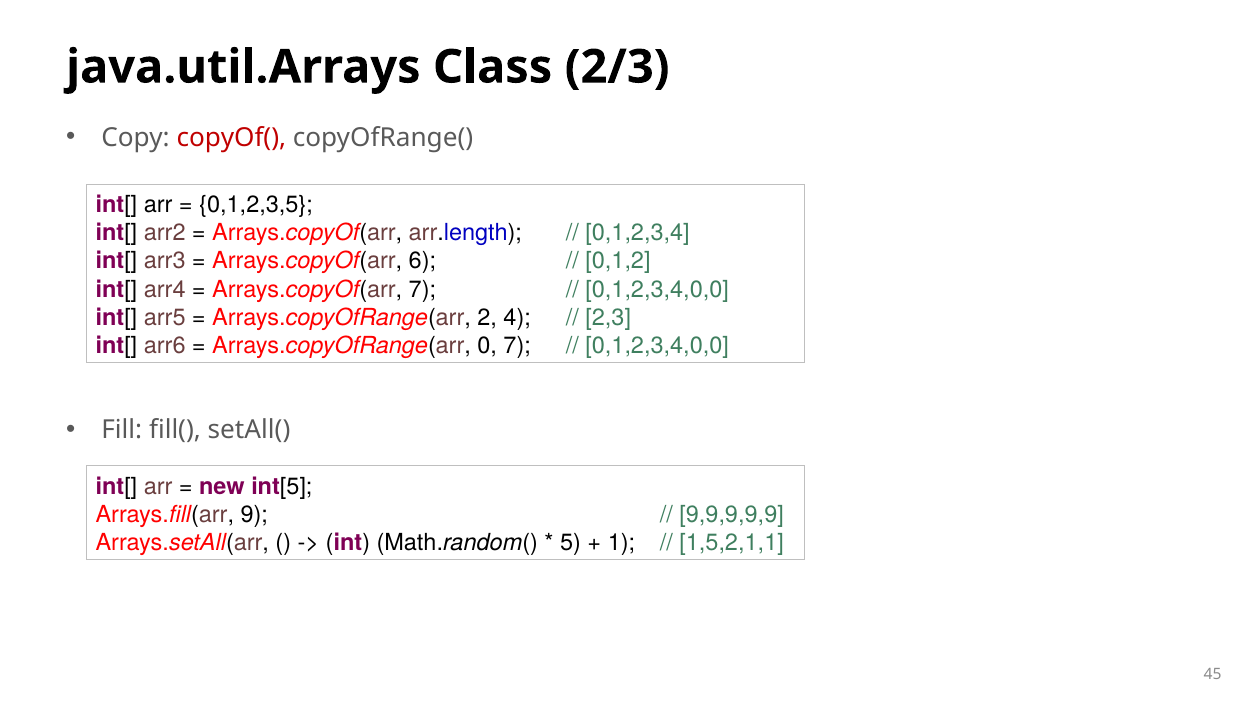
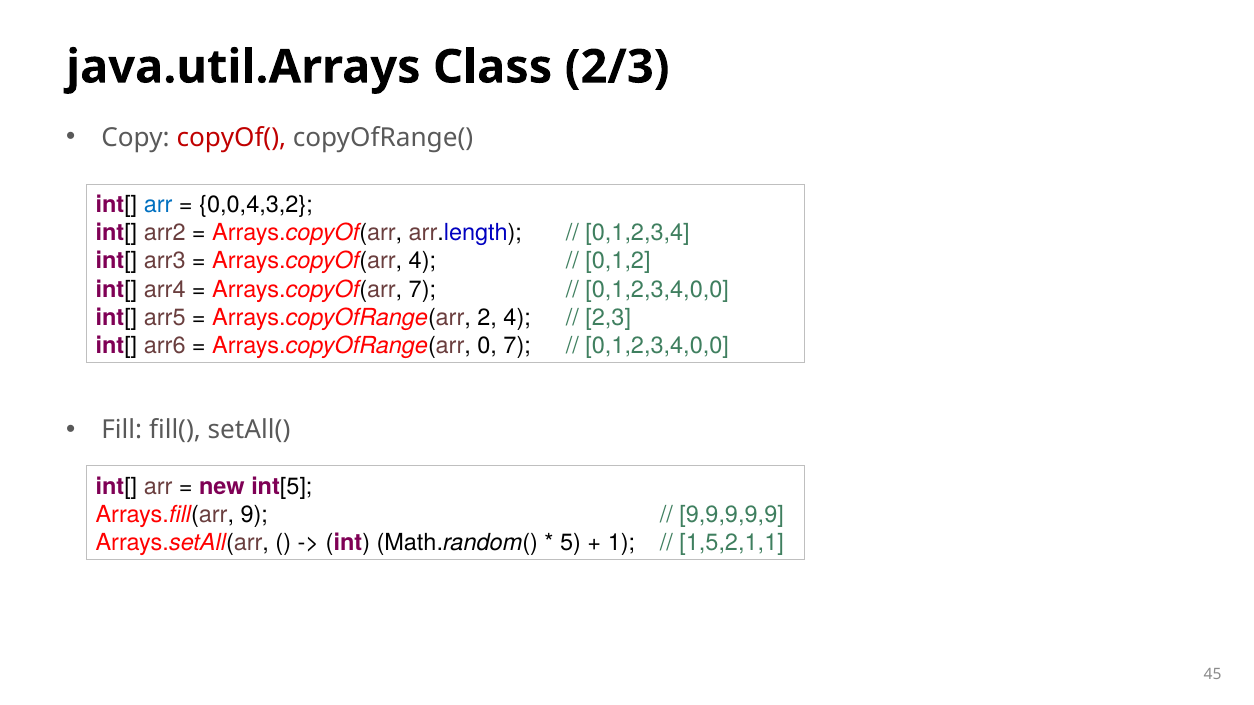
arr at (158, 205) colour: black -> blue
0,1,2,3,5: 0,1,2,3,5 -> 0,0,4,3,2
Arrays.copyOf(arr 6: 6 -> 4
